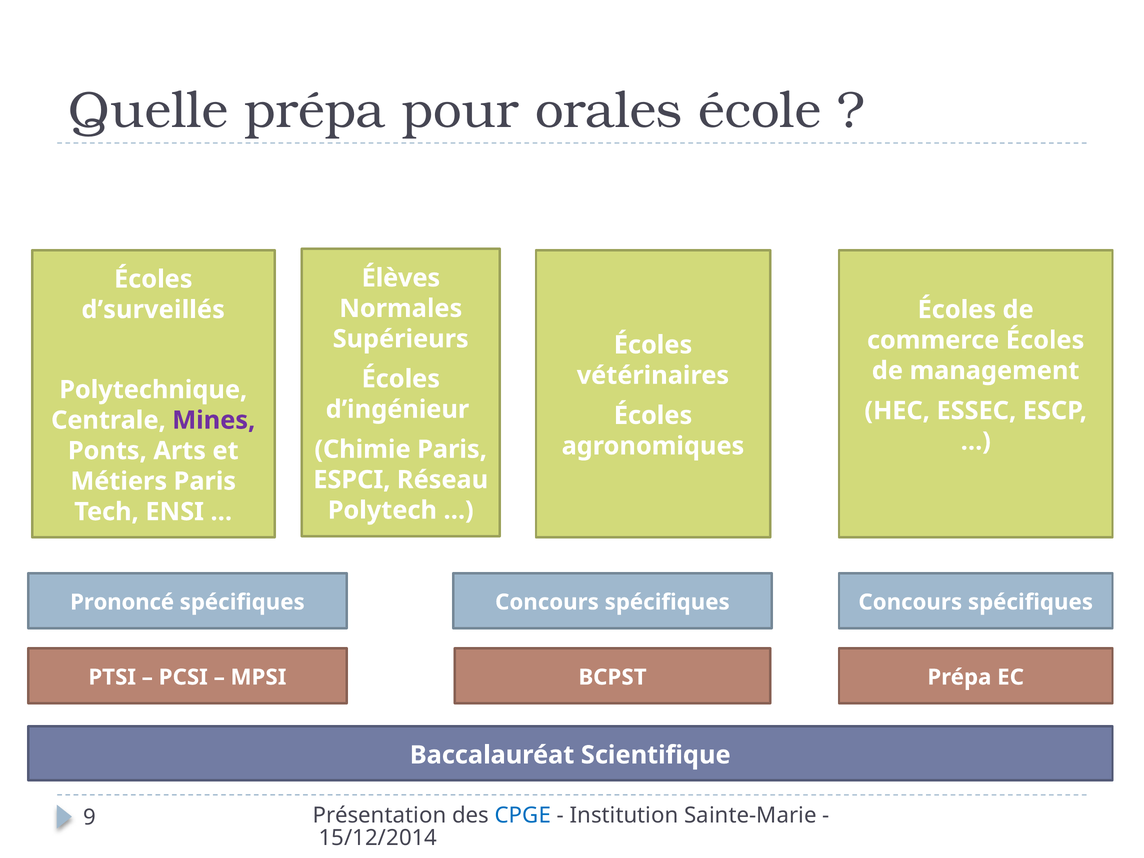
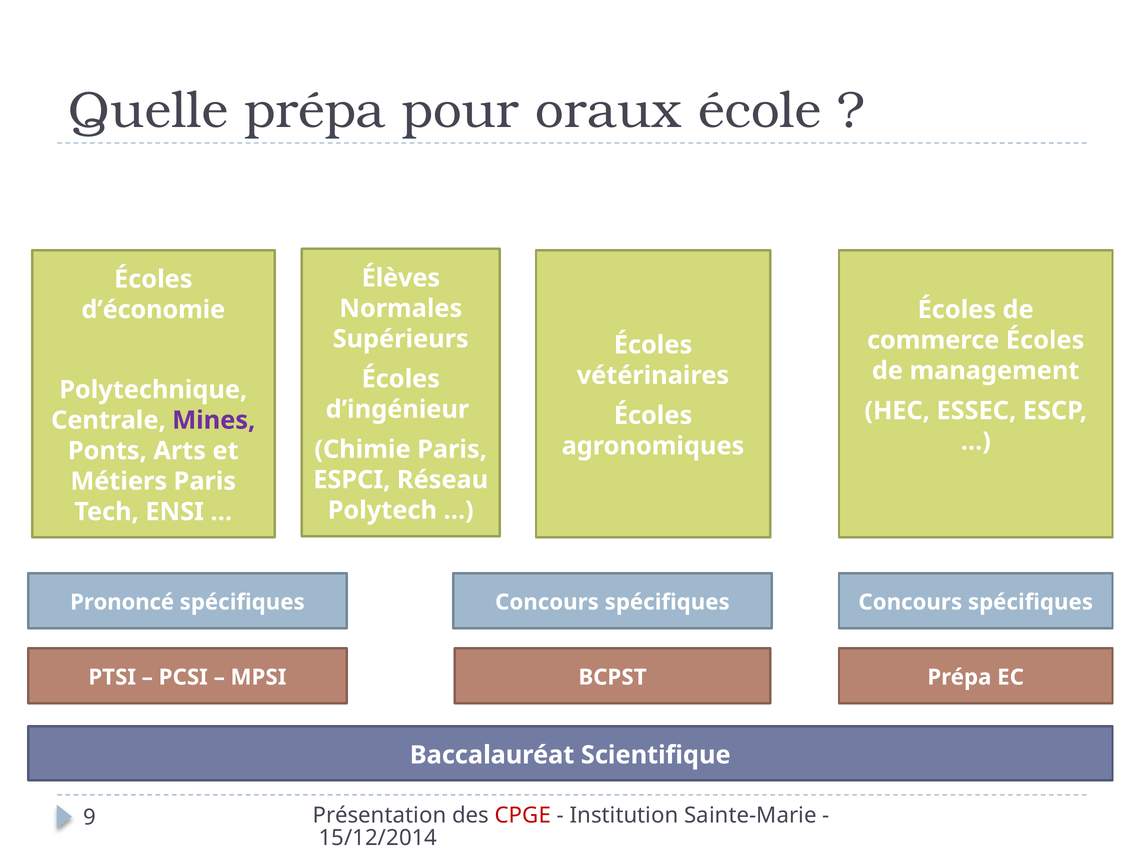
orales: orales -> oraux
d’surveillés: d’surveillés -> d’économie
CPGE colour: blue -> red
